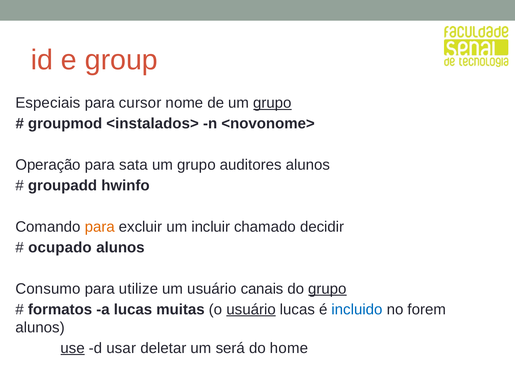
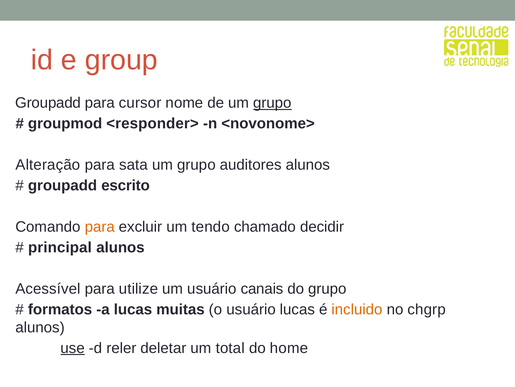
Especiais at (48, 103): Especiais -> Groupadd
<instalados>: <instalados> -> <responder>
Operação: Operação -> Alteração
hwinfo: hwinfo -> escrito
incluir: incluir -> tendo
ocupado: ocupado -> principal
Consumo: Consumo -> Acessível
grupo at (327, 288) underline: present -> none
usuário at (251, 309) underline: present -> none
incluido colour: blue -> orange
forem: forem -> chgrp
usar: usar -> reler
será: será -> total
